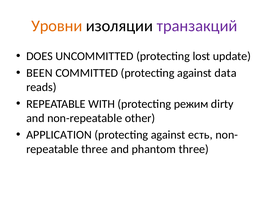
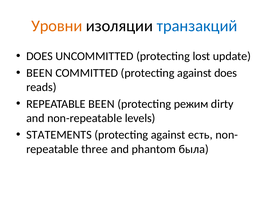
транзакций colour: purple -> blue
against data: data -> does
REPEATABLE WITH: WITH -> BEEN
other: other -> levels
APPLICATION: APPLICATION -> STATEMENTS
phantom three: three -> была
